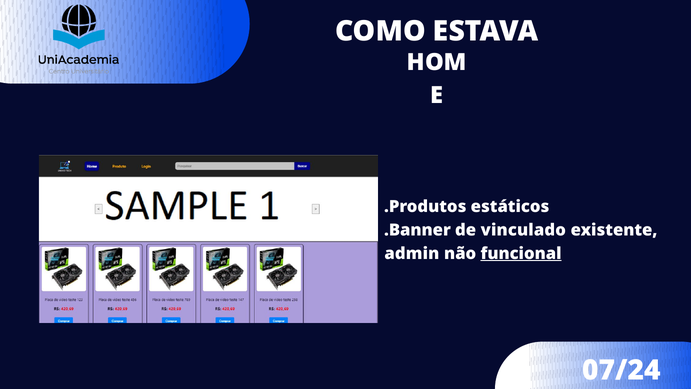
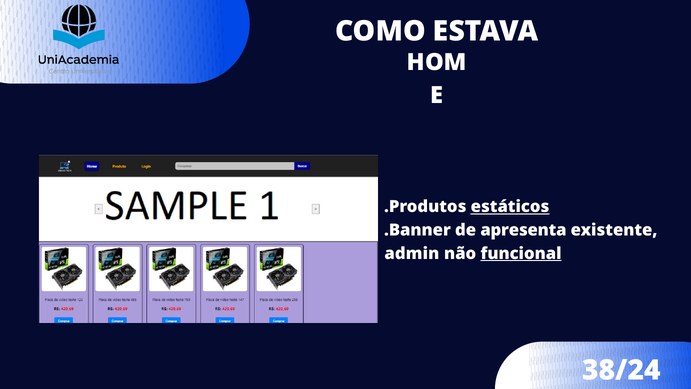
estáticos underline: none -> present
vinculado: vinculado -> apresenta
07/24: 07/24 -> 38/24
